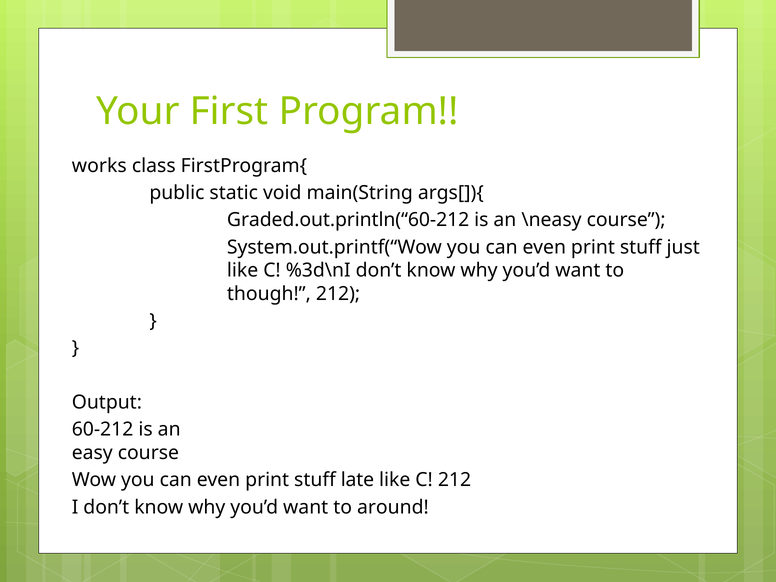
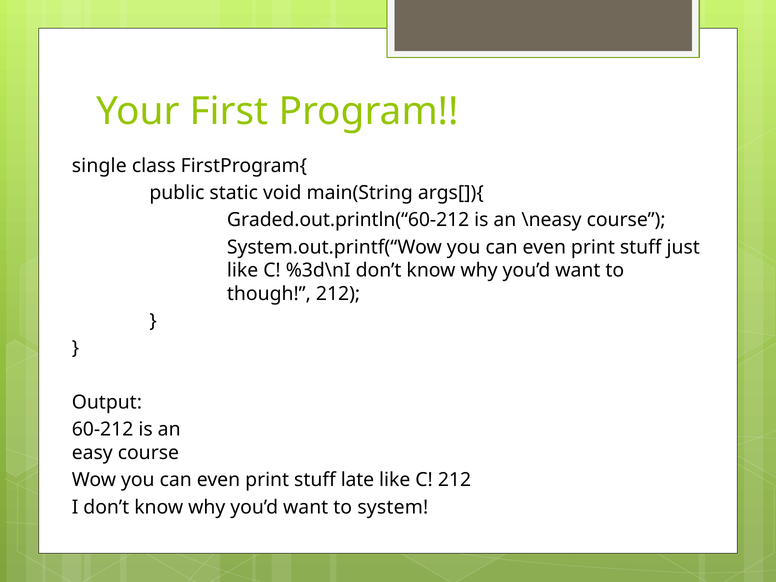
works: works -> single
around: around -> system
